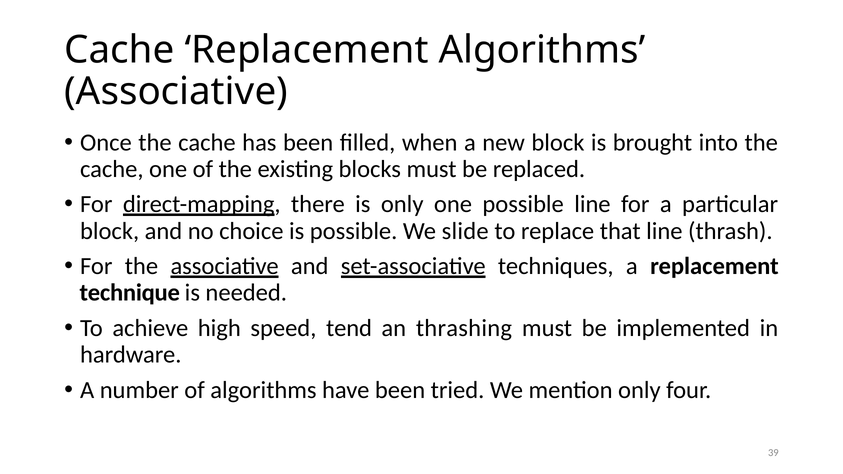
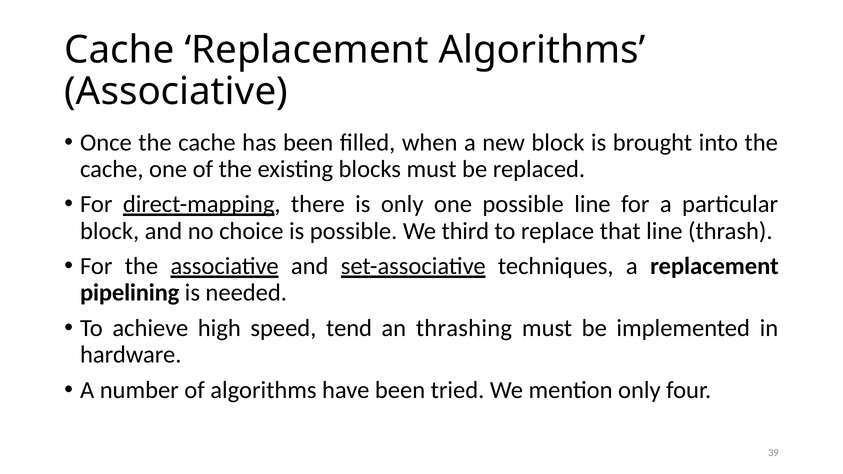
slide: slide -> third
technique: technique -> pipelining
